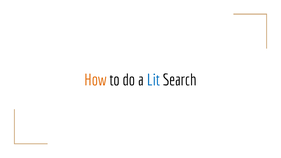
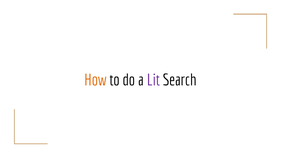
Lit colour: blue -> purple
